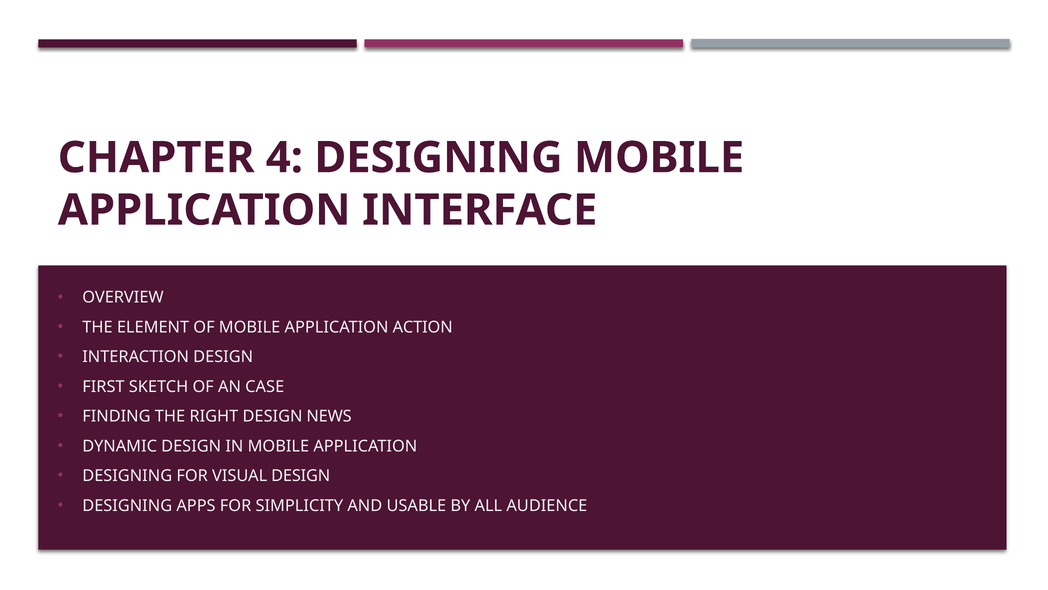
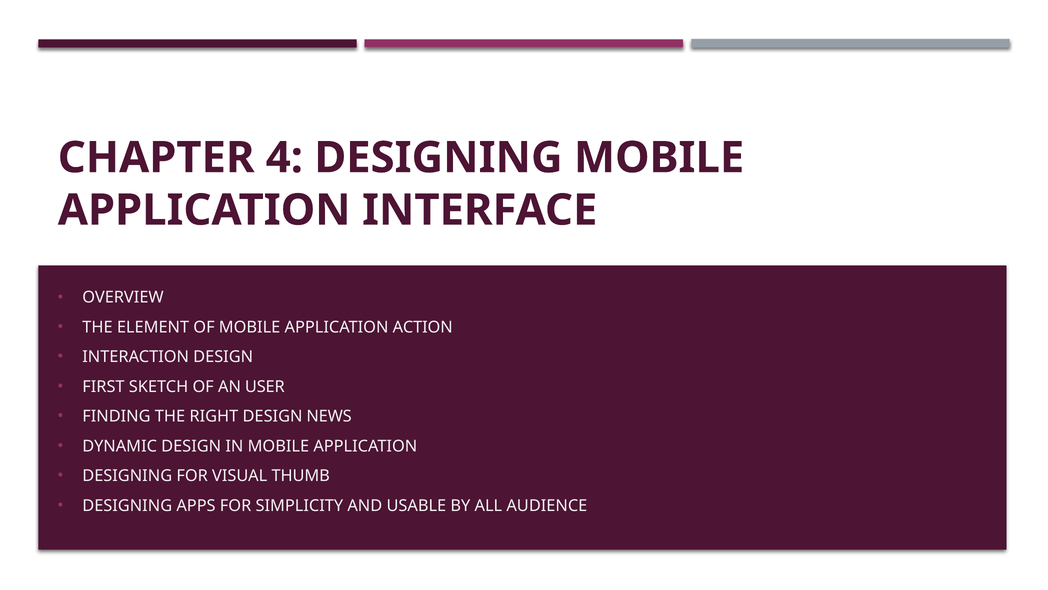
CASE: CASE -> USER
VISUAL DESIGN: DESIGN -> THUMB
